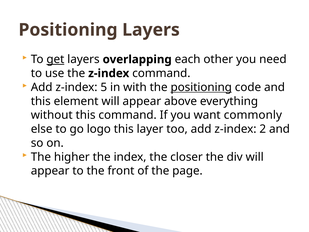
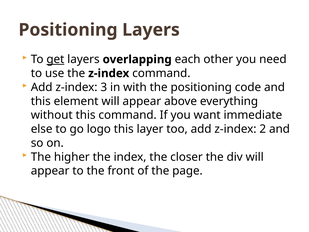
5: 5 -> 3
positioning at (201, 87) underline: present -> none
commonly: commonly -> immediate
